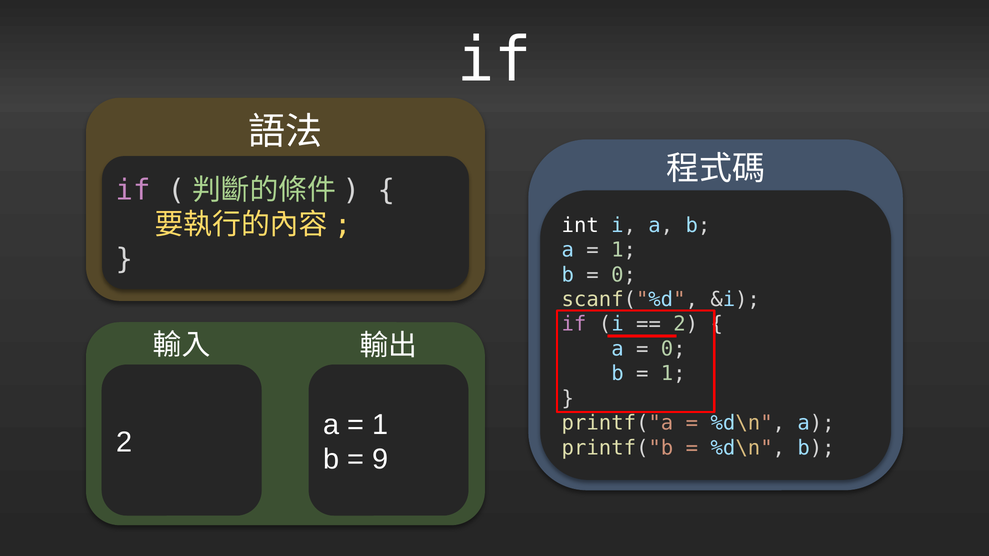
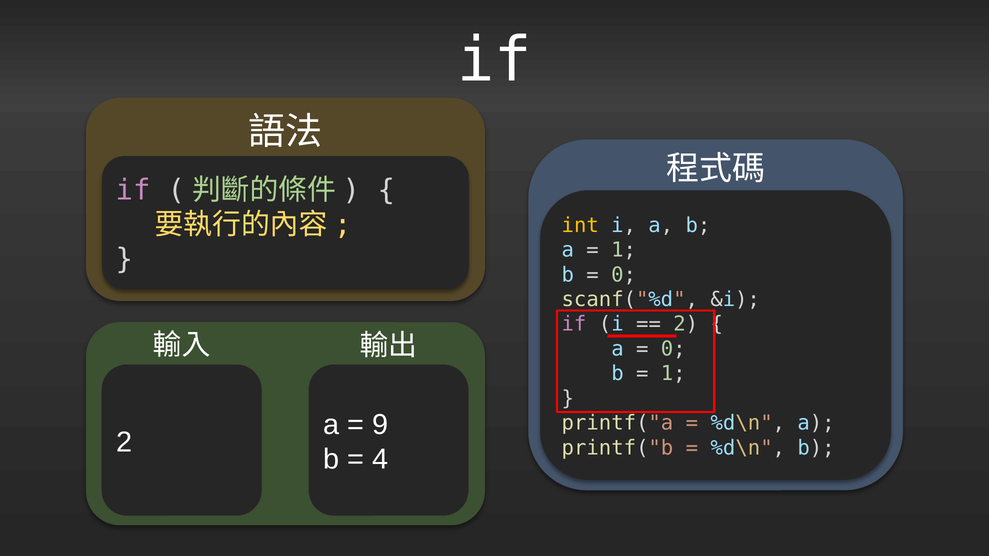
int colour: white -> yellow
1 at (380, 425): 1 -> 9
9: 9 -> 4
